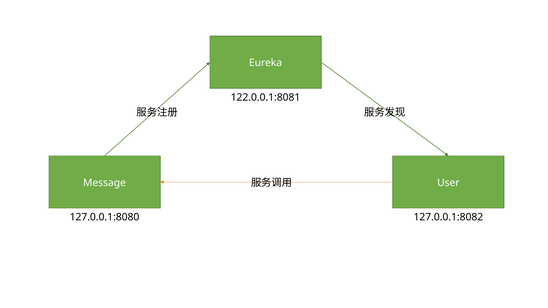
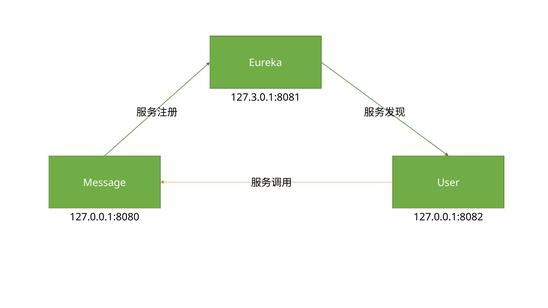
122.0.0.1:8081: 122.0.0.1:8081 -> 127.3.0.1:8081
